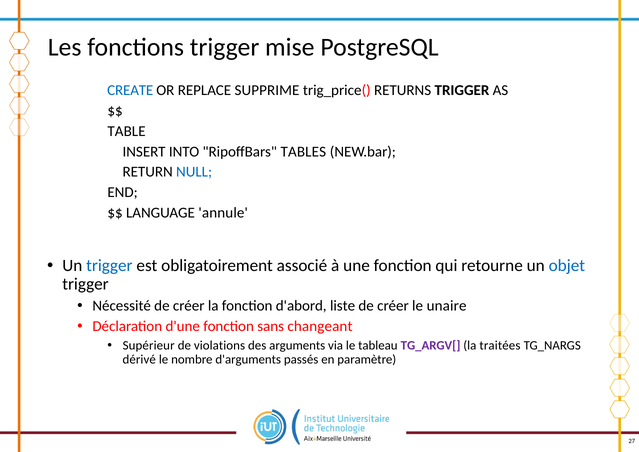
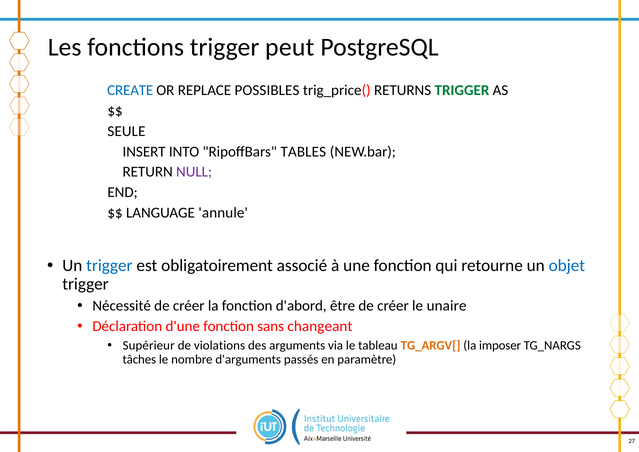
mise: mise -> peut
SUPPRIME: SUPPRIME -> POSSIBLES
TRIGGER at (462, 90) colour: black -> green
TABLE: TABLE -> SEULE
NULL colour: blue -> purple
liste: liste -> être
TG_ARGV[ colour: purple -> orange
traitées: traitées -> imposer
dérivé: dérivé -> tâches
